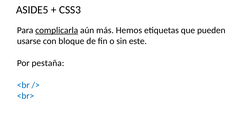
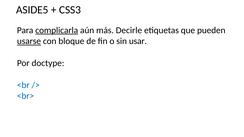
Hemos: Hemos -> Decirle
usarse underline: none -> present
este: este -> usar
pestaña: pestaña -> doctype
